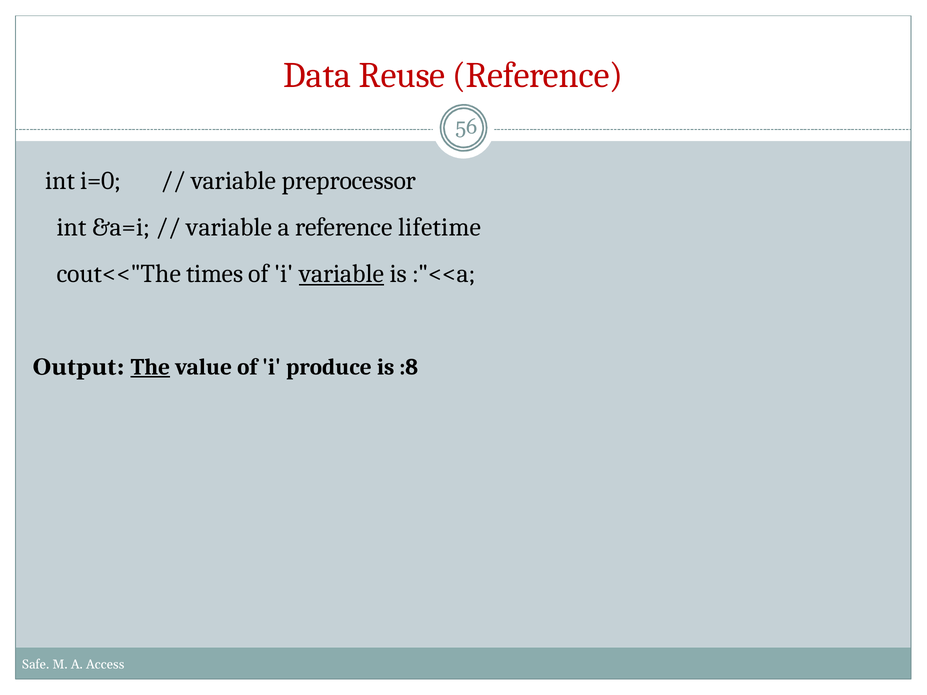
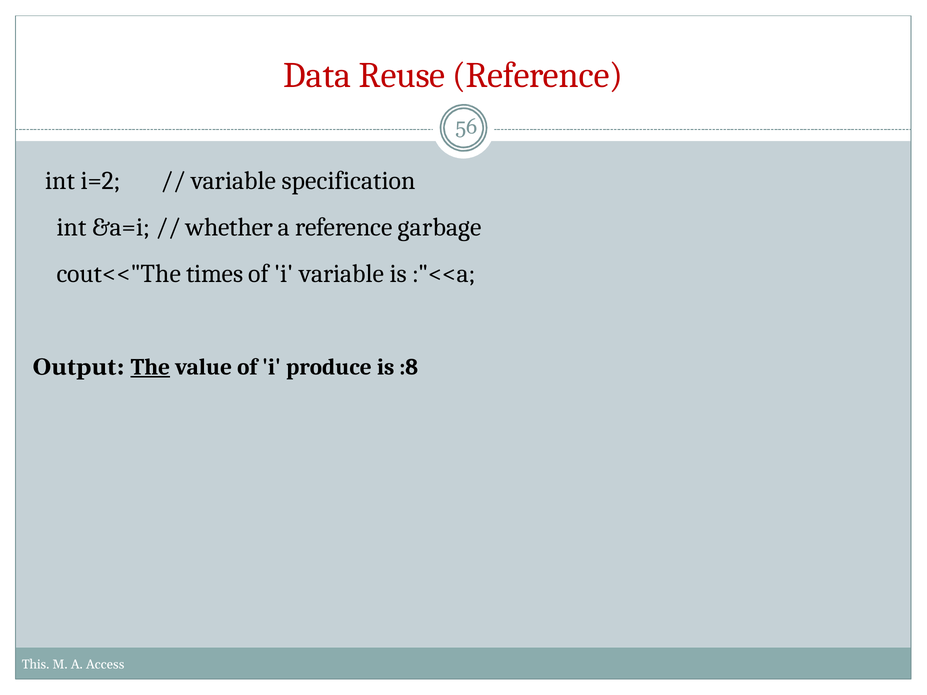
i=0: i=0 -> i=2
preprocessor: preprocessor -> specification
variable at (229, 227): variable -> whether
lifetime: lifetime -> garbage
variable at (341, 274) underline: present -> none
Safe: Safe -> This
